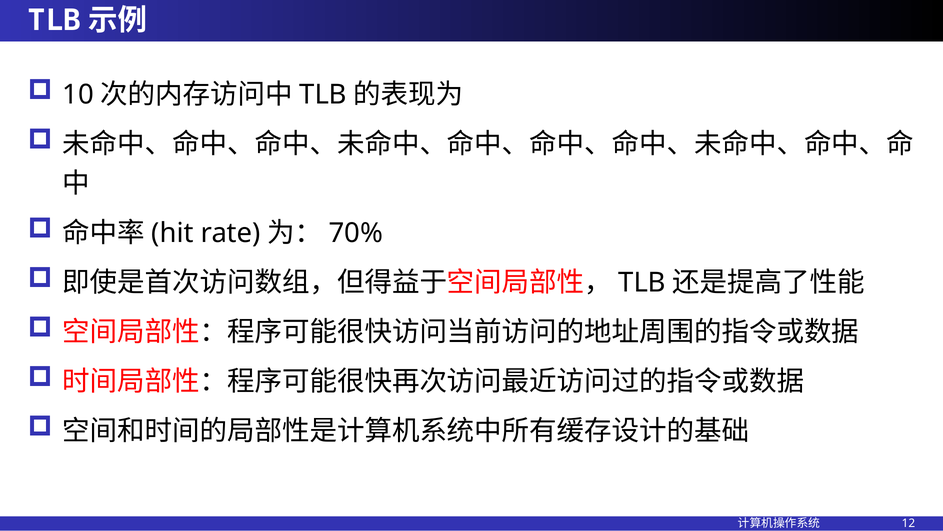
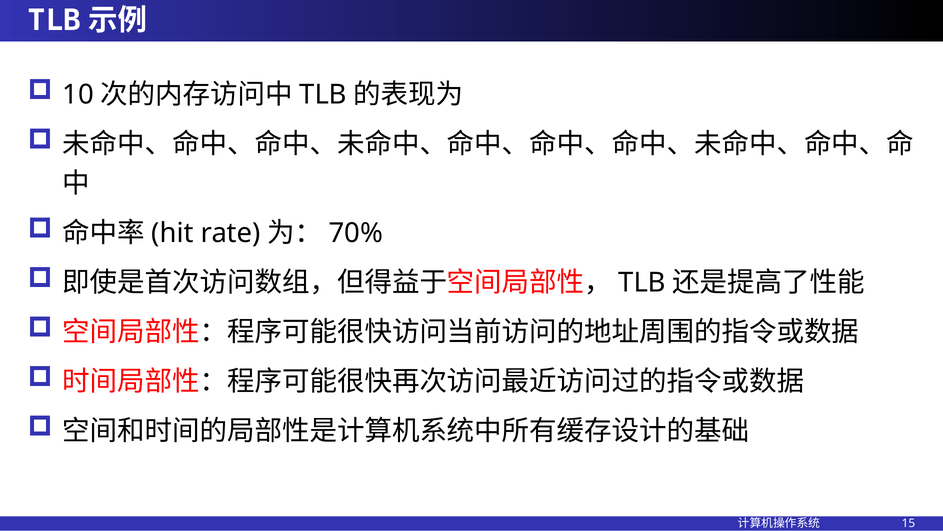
12: 12 -> 15
